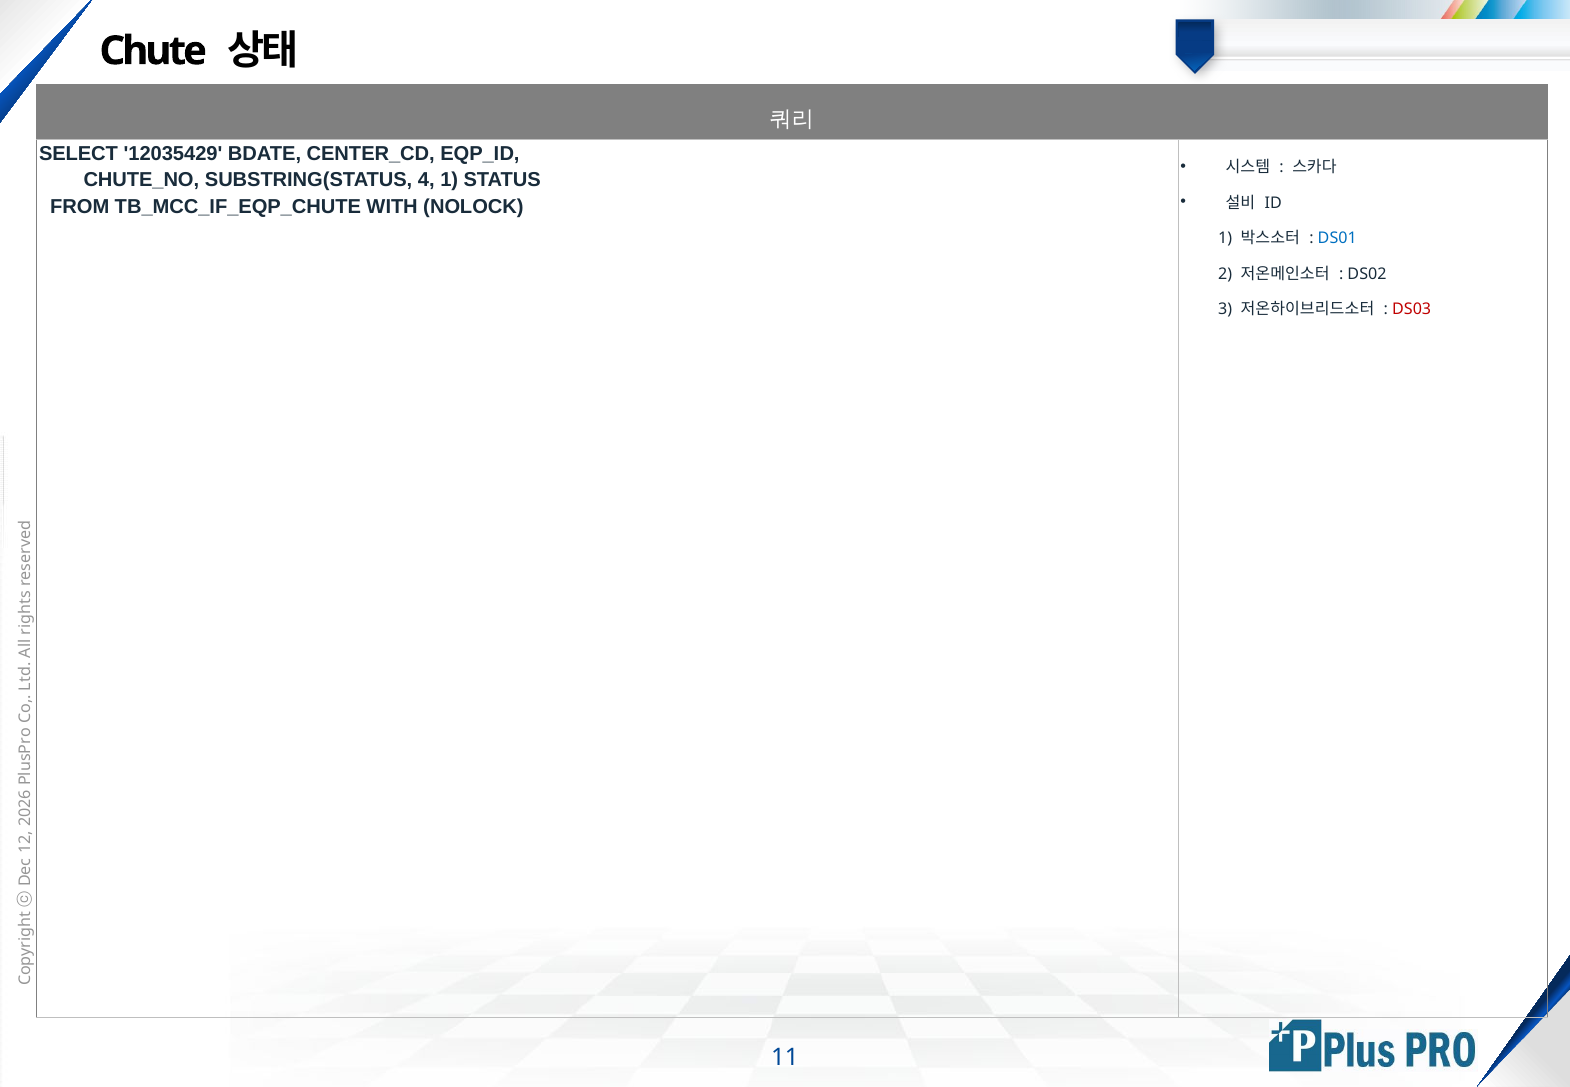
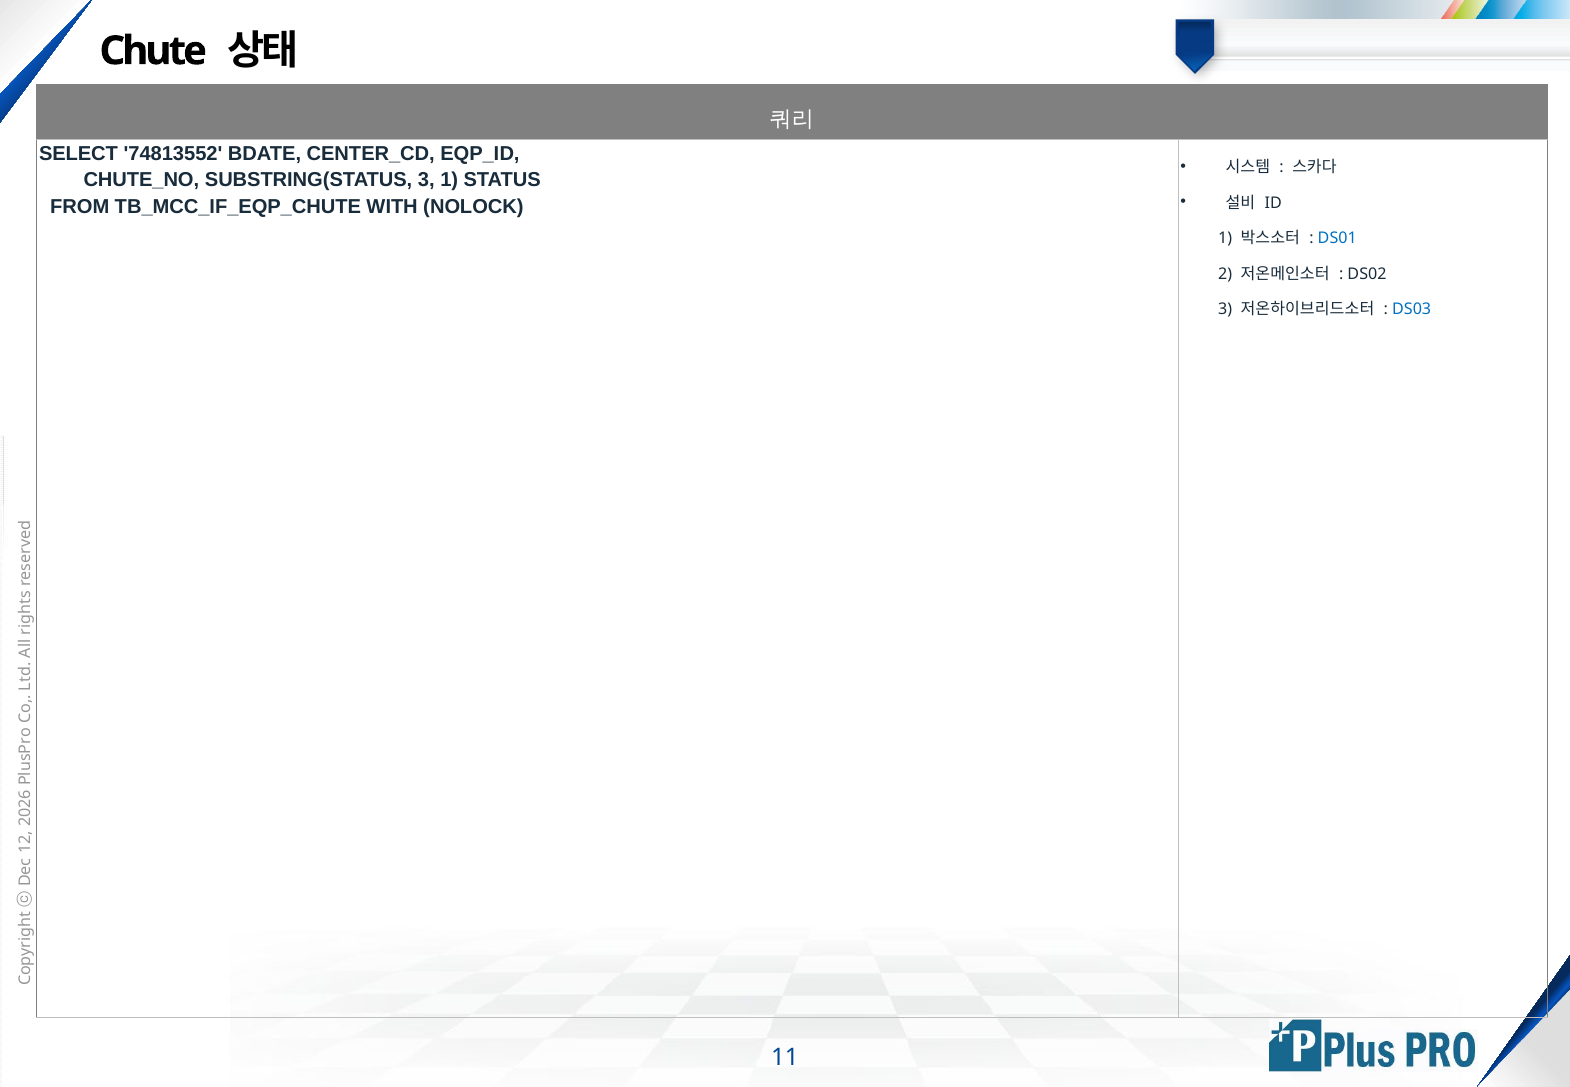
12035429: 12035429 -> 74813552
SUBSTRING(STATUS 4: 4 -> 3
DS03 colour: red -> blue
